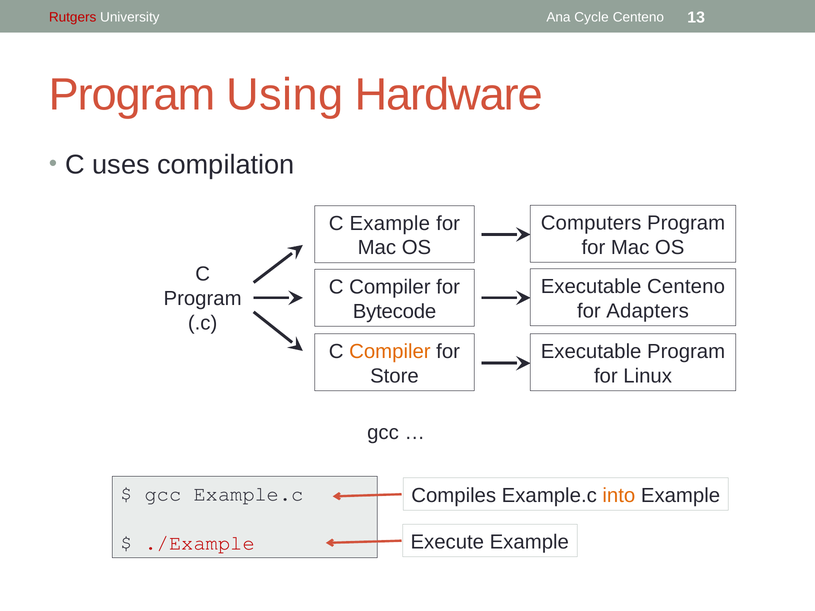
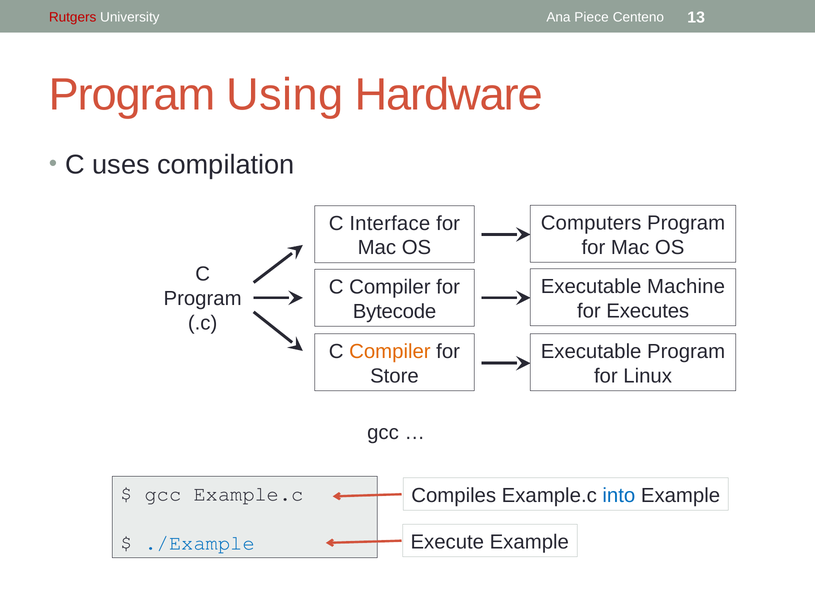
Cycle: Cycle -> Piece
C Example: Example -> Interface
Executable Centeno: Centeno -> Machine
Adapters: Adapters -> Executes
into colour: orange -> blue
./Example colour: red -> blue
